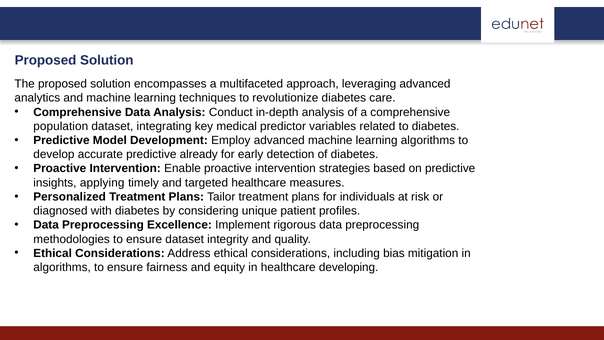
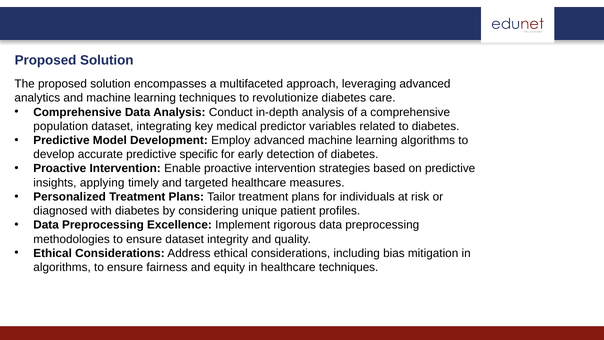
already: already -> specific
healthcare developing: developing -> techniques
